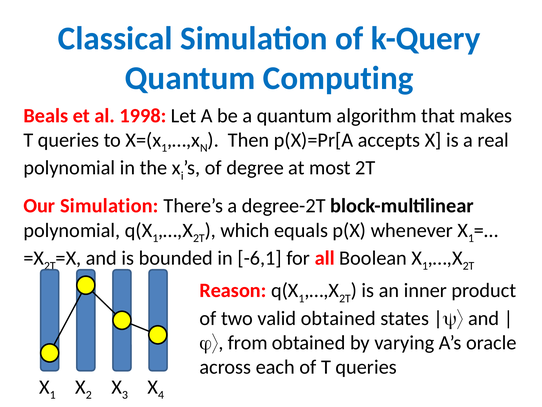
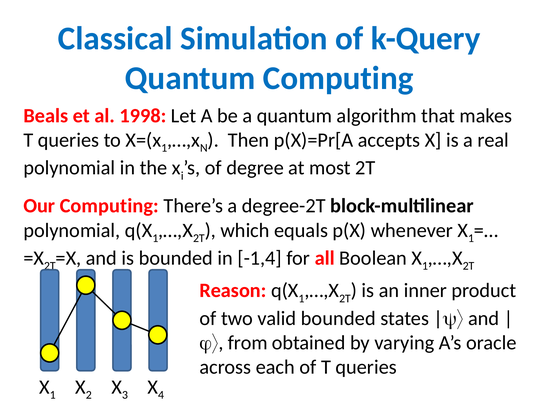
Our Simulation: Simulation -> Computing
-6,1: -6,1 -> -1,4
valid obtained: obtained -> bounded
